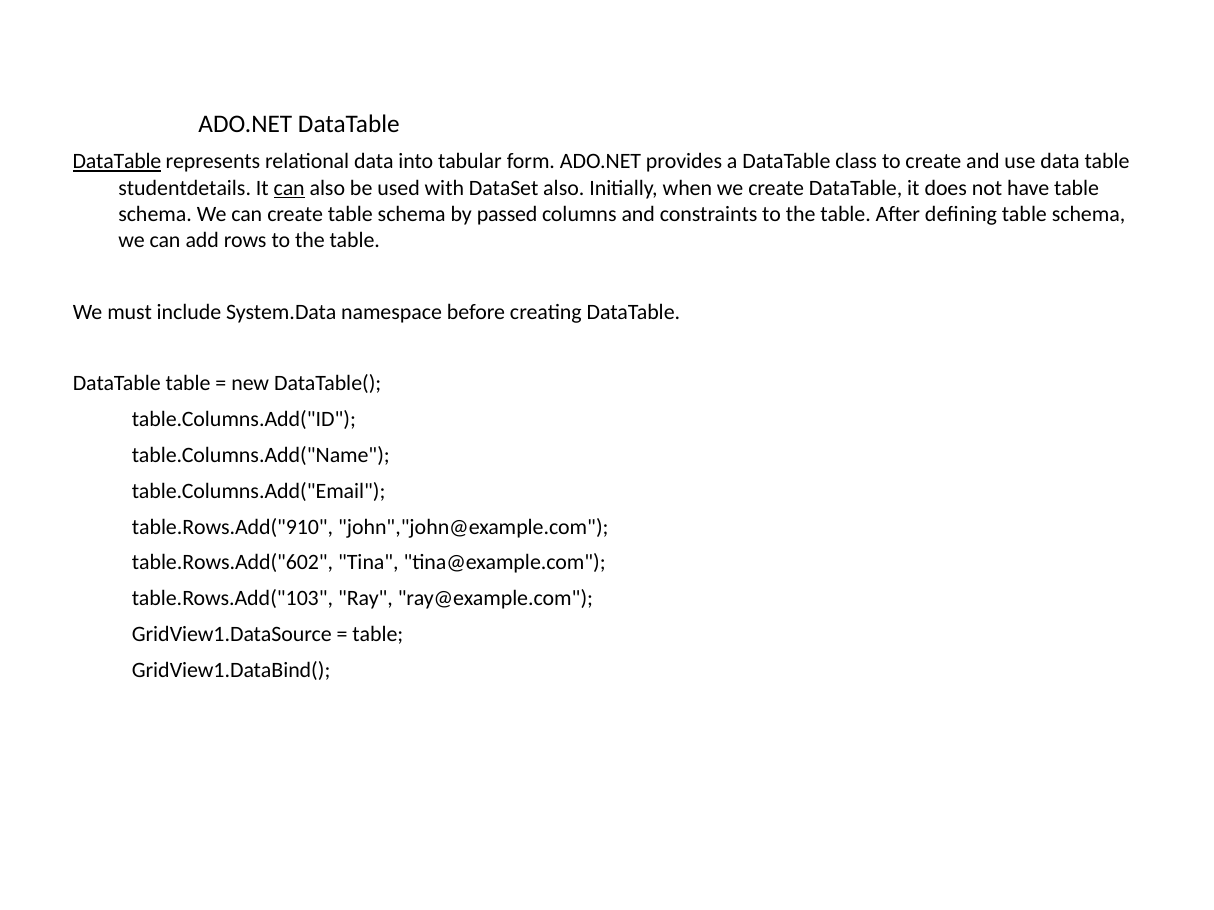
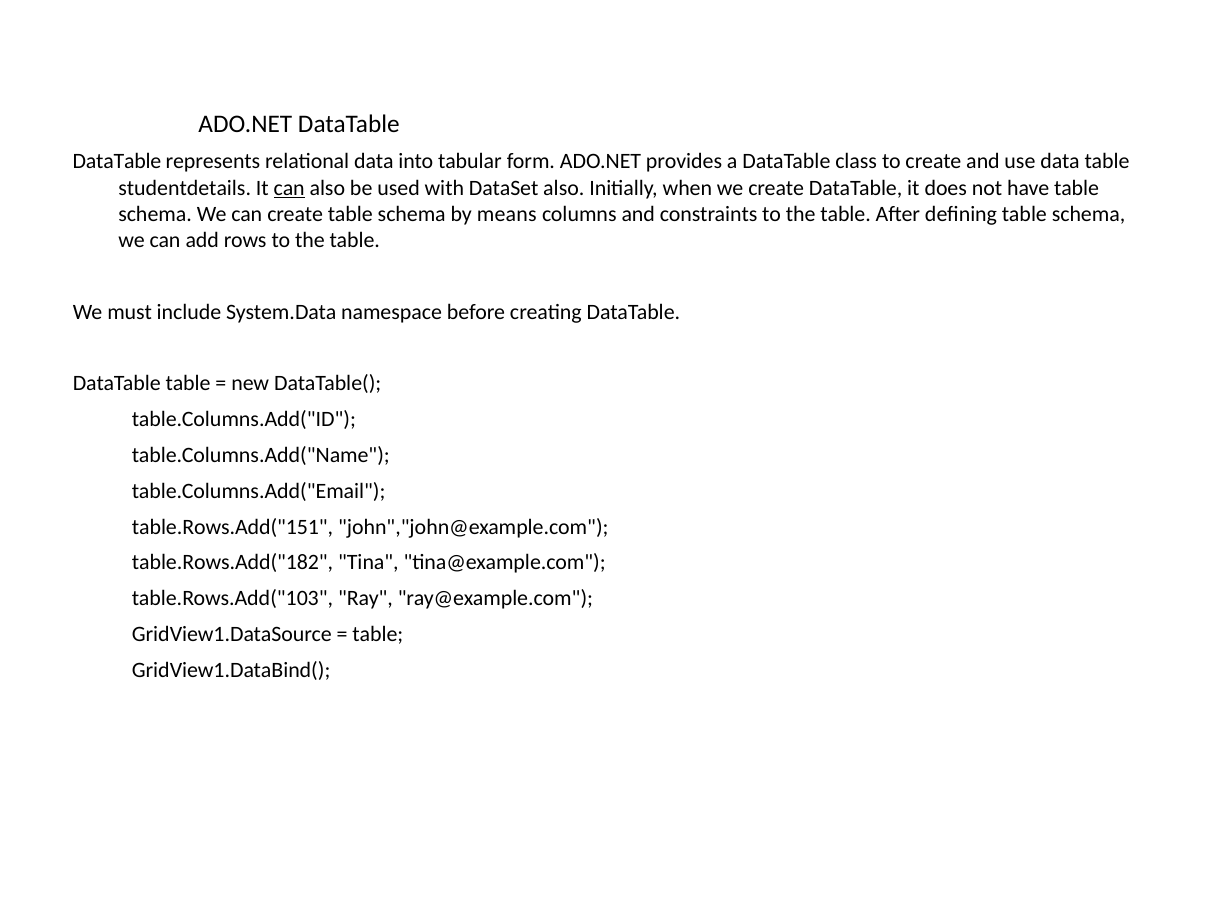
DataTable at (117, 162) underline: present -> none
passed: passed -> means
table.Rows.Add("910: table.Rows.Add("910 -> table.Rows.Add("151
table.Rows.Add("602: table.Rows.Add("602 -> table.Rows.Add("182
